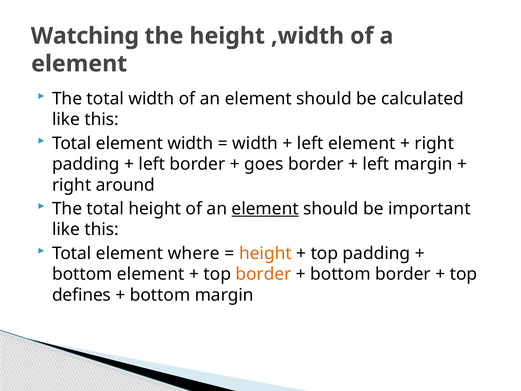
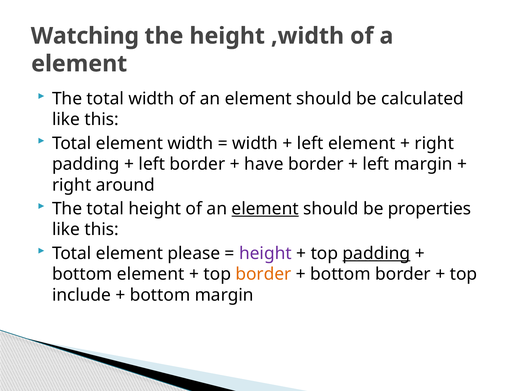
goes: goes -> have
important: important -> properties
where: where -> please
height at (265, 253) colour: orange -> purple
padding at (376, 253) underline: none -> present
defines: defines -> include
